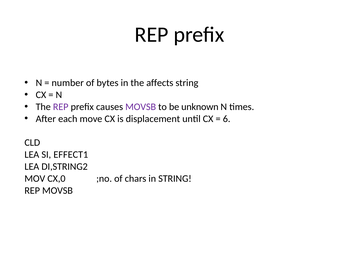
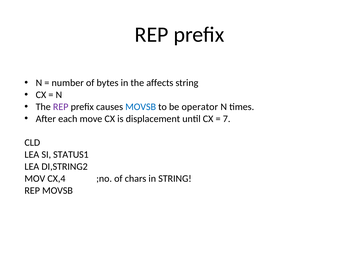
MOVSB at (141, 107) colour: purple -> blue
unknown: unknown -> operator
6: 6 -> 7
EFFECT1: EFFECT1 -> STATUS1
CX,0: CX,0 -> CX,4
